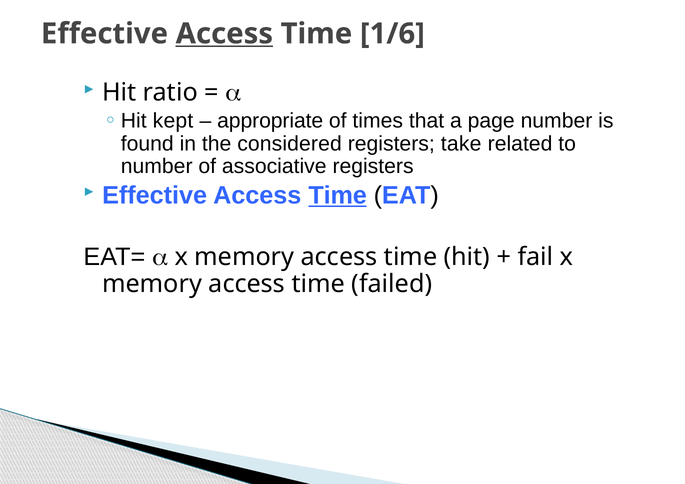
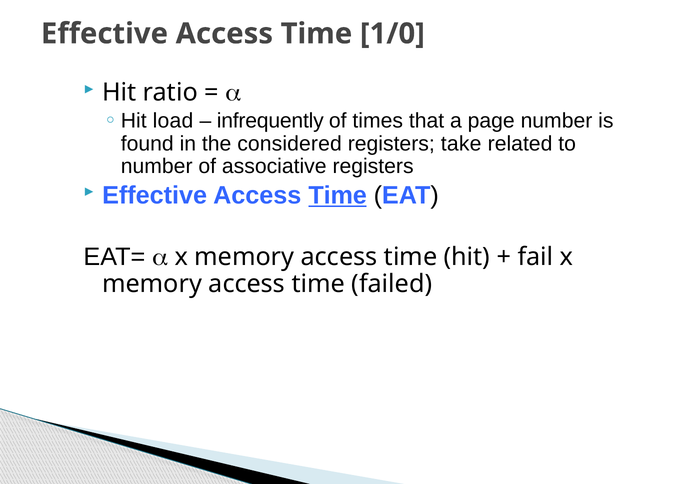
Access at (224, 34) underline: present -> none
1/6: 1/6 -> 1/0
kept: kept -> load
appropriate: appropriate -> infrequently
